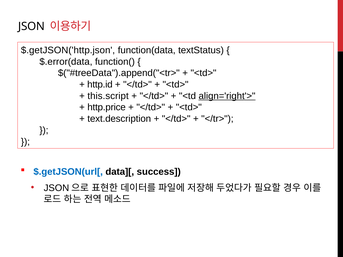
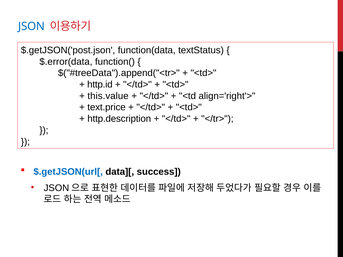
JSON colour: black -> blue
$.getJSON('http.json: $.getJSON('http.json -> $.getJSON('post.json
this.script: this.script -> this.value
align='right'> underline: present -> none
http.price: http.price -> text.price
text.description: text.description -> http.description
